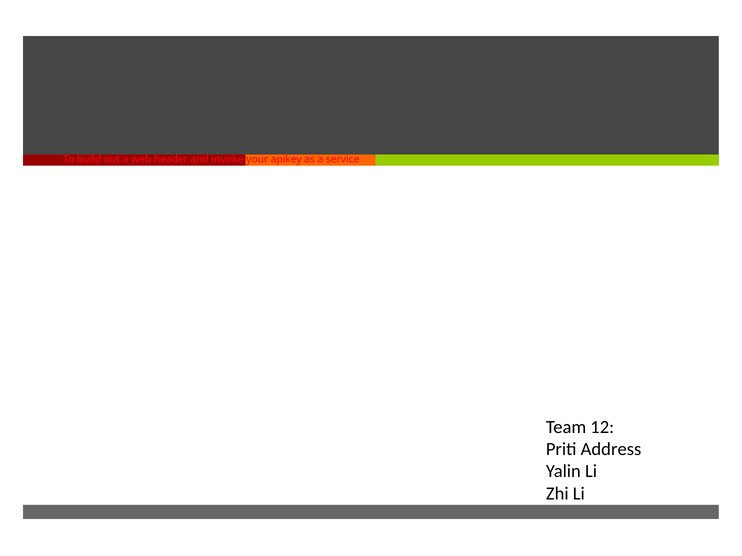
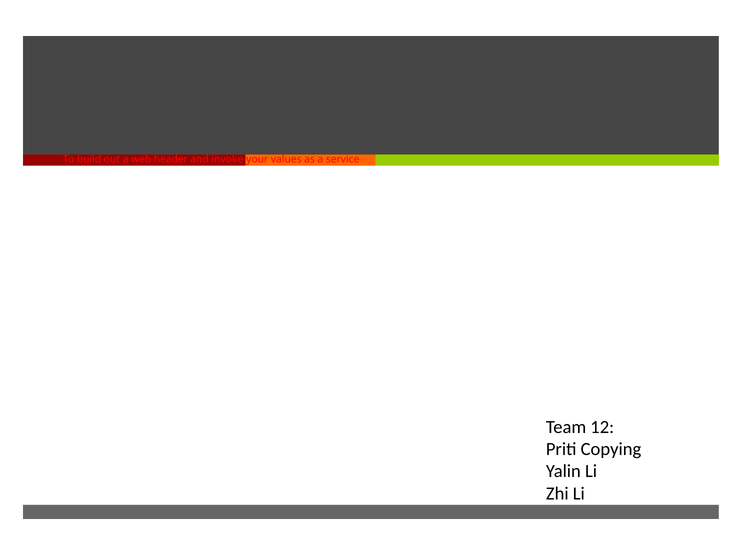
apikey: apikey -> values
Address: Address -> Copying
